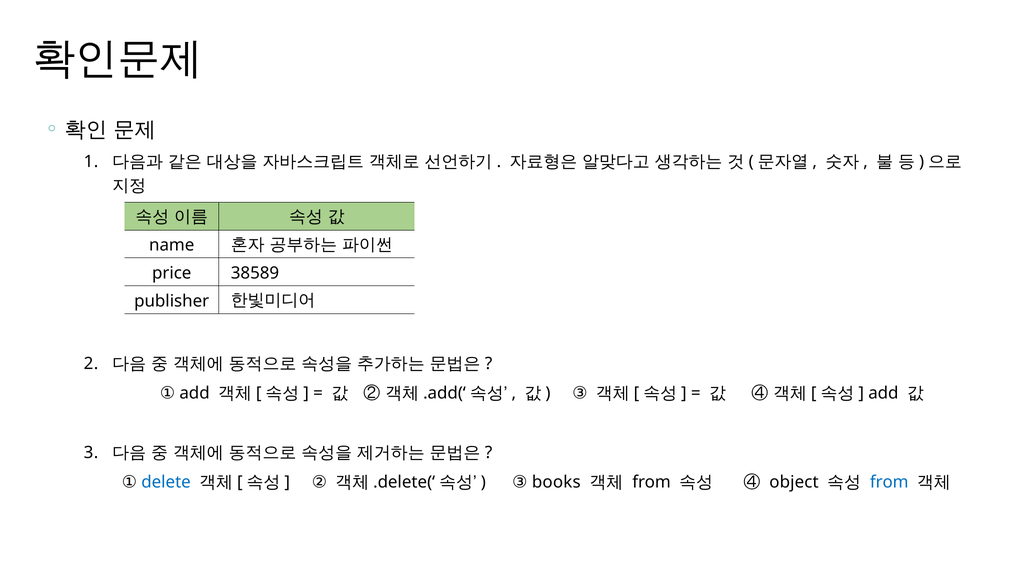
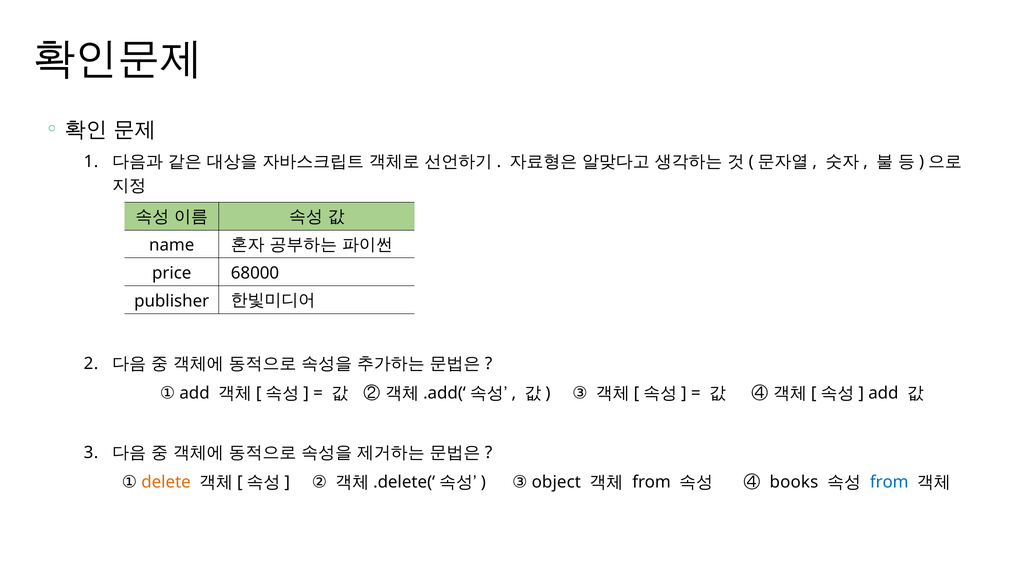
38589: 38589 -> 68000
delete colour: blue -> orange
books: books -> object
object: object -> books
